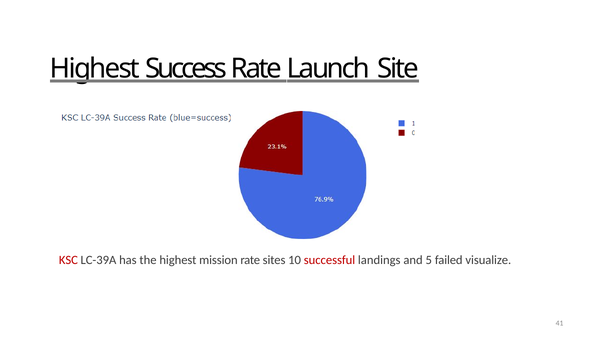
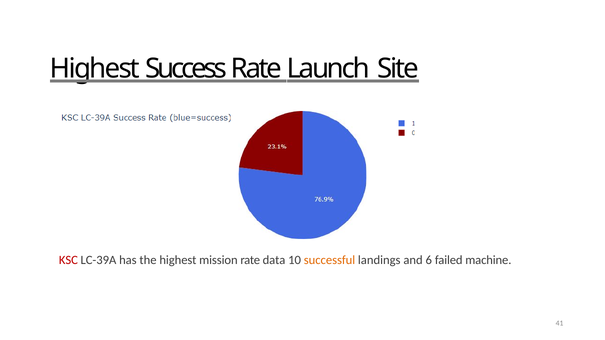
sites: sites -> data
successful colour: red -> orange
5: 5 -> 6
visualize: visualize -> machine
